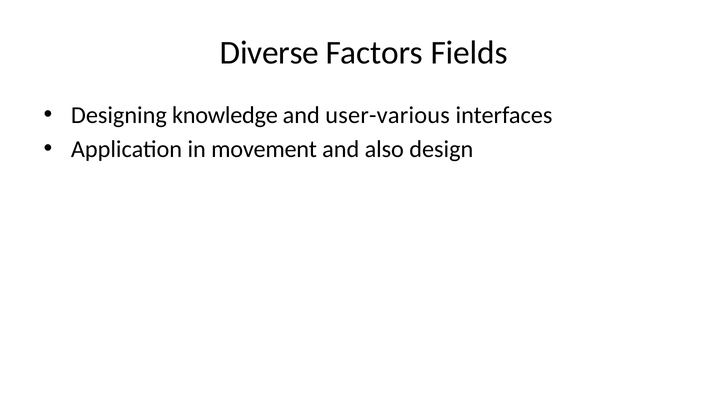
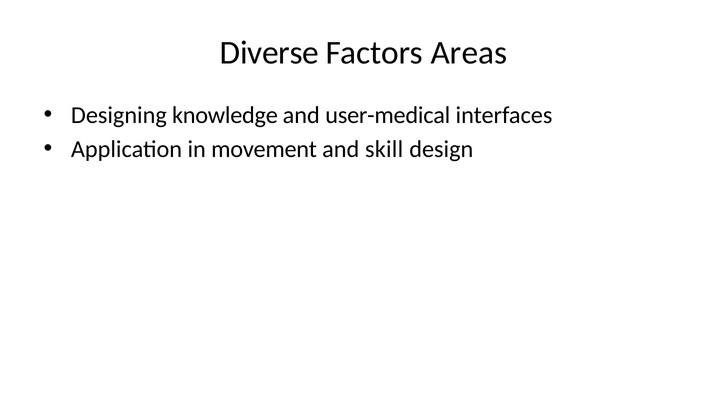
Fields: Fields -> Areas
user-various: user-various -> user-medical
also: also -> skill
